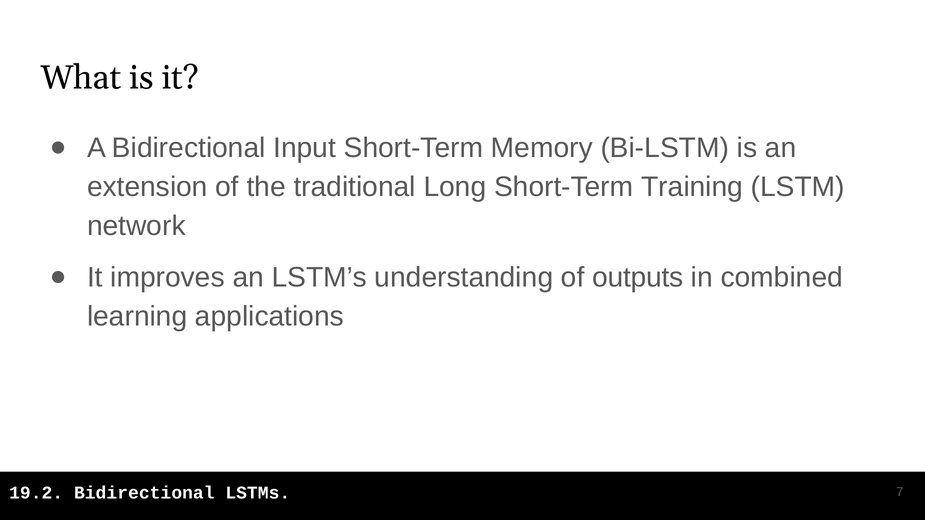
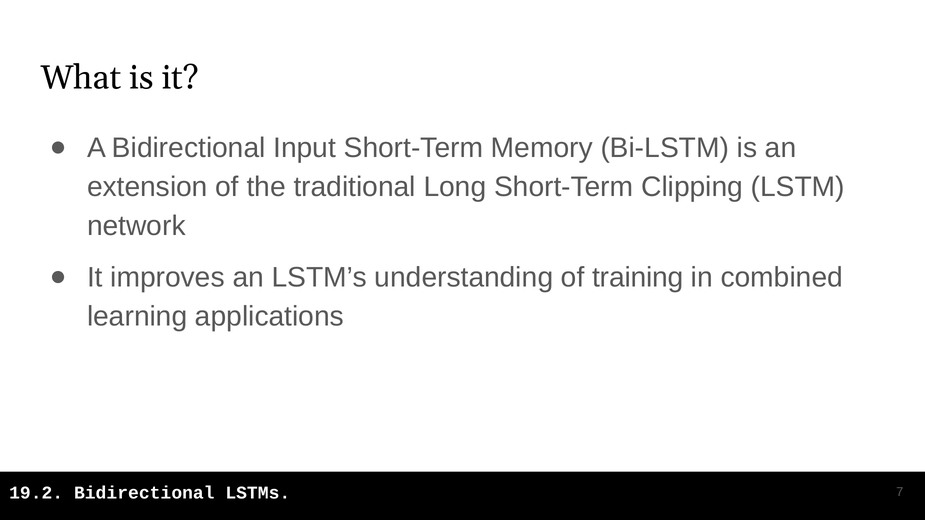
Training: Training -> Clipping
outputs: outputs -> training
